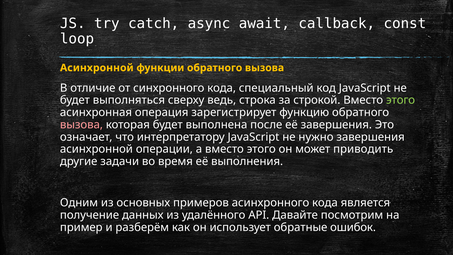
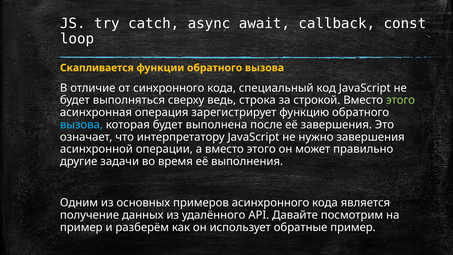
Асинхронной at (97, 68): Асинхронной -> Скапливается
вызова at (81, 125) colour: pink -> light blue
приводить: приводить -> правильно
обратные ошибок: ошибок -> пример
